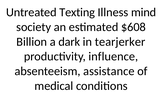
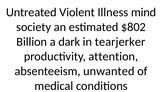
Texting: Texting -> Violent
$608: $608 -> $802
influence: influence -> attention
assistance: assistance -> unwanted
